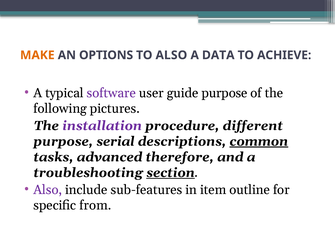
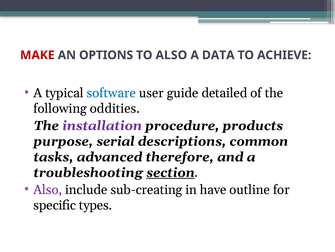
MAKE colour: orange -> red
software colour: purple -> blue
guide purpose: purpose -> detailed
pictures: pictures -> oddities
different: different -> products
common underline: present -> none
sub-features: sub-features -> sub-creating
item: item -> have
from: from -> types
